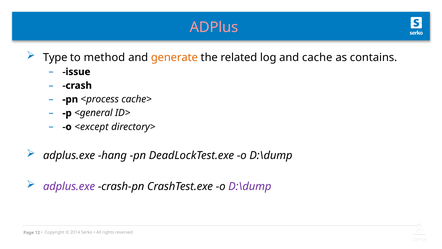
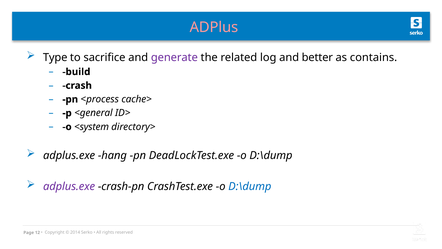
method: method -> sacrifice
generate colour: orange -> purple
cache: cache -> better
issue: issue -> build
<except: <except -> <system
D:\dump at (250, 186) colour: purple -> blue
